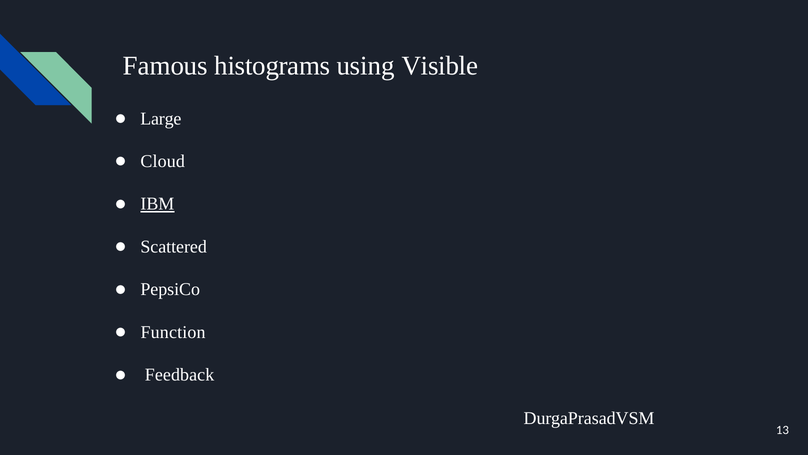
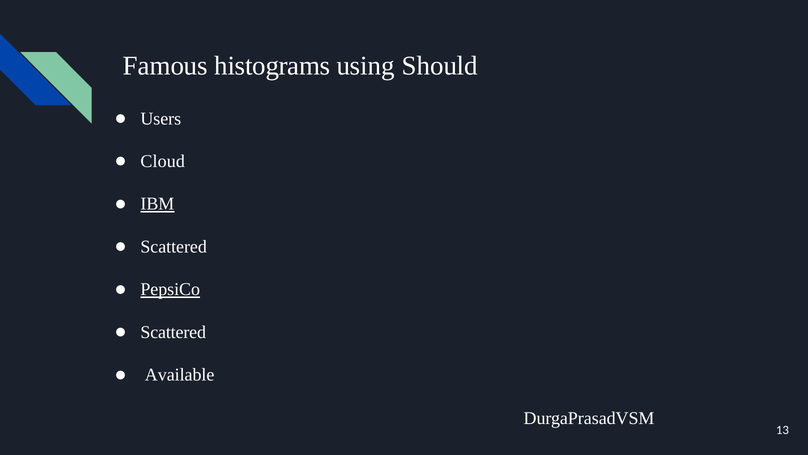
Visible: Visible -> Should
Large: Large -> Users
PepsiCo underline: none -> present
Function at (173, 332): Function -> Scattered
Feedback: Feedback -> Available
